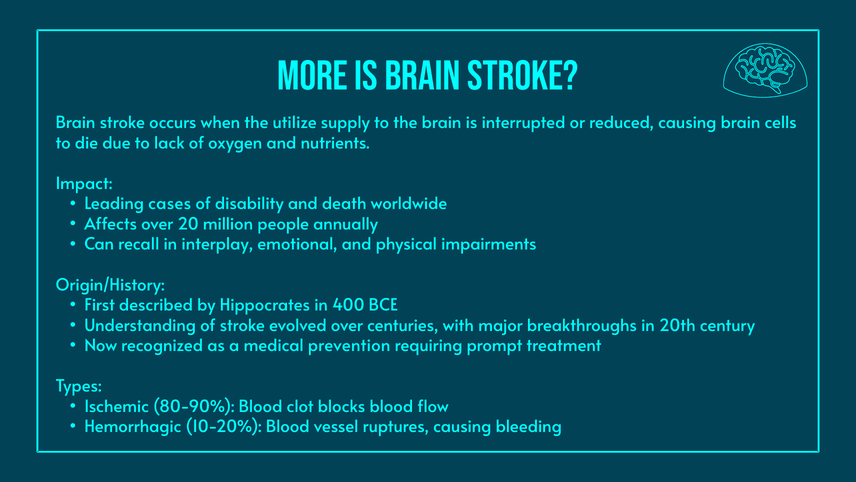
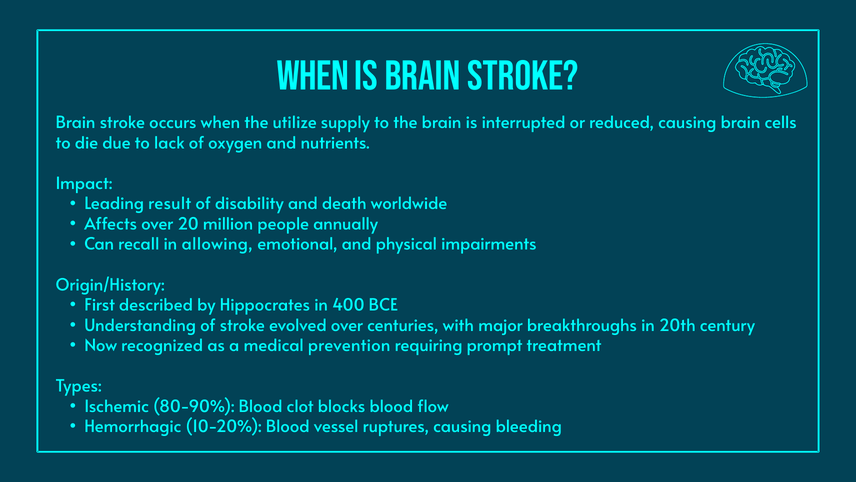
More at (313, 76): More -> When
cases: cases -> result
interplay: interplay -> allowing
